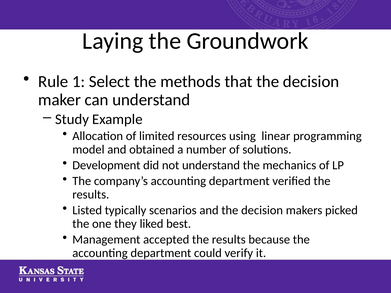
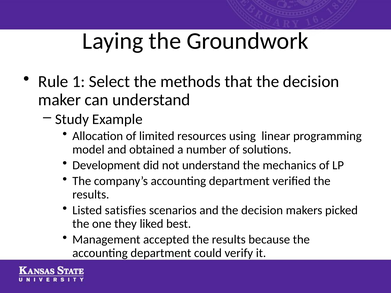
typically: typically -> satisfies
